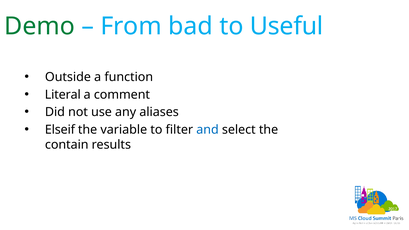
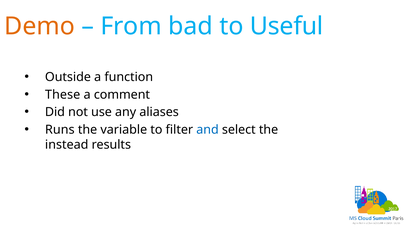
Demo colour: green -> orange
Literal: Literal -> These
Elseif: Elseif -> Runs
contain: contain -> instead
